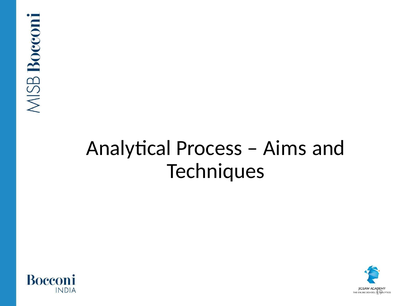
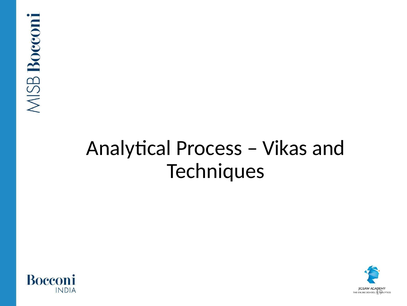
Aims: Aims -> Vikas
